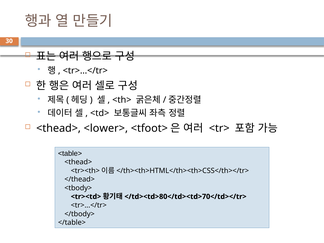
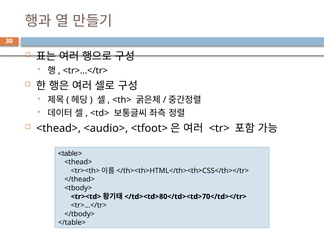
<lower>: <lower> -> <audio>
